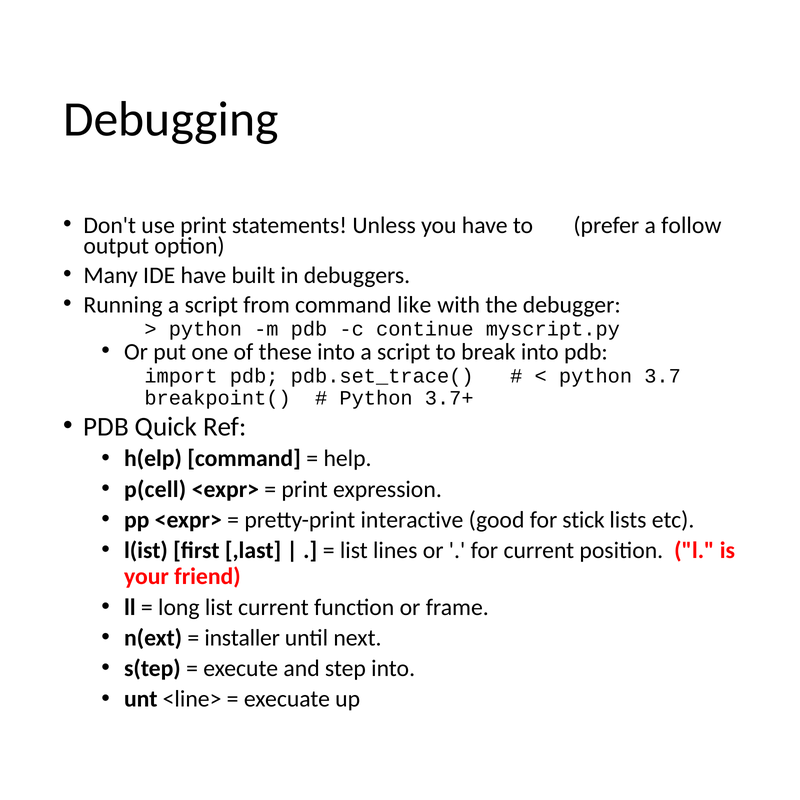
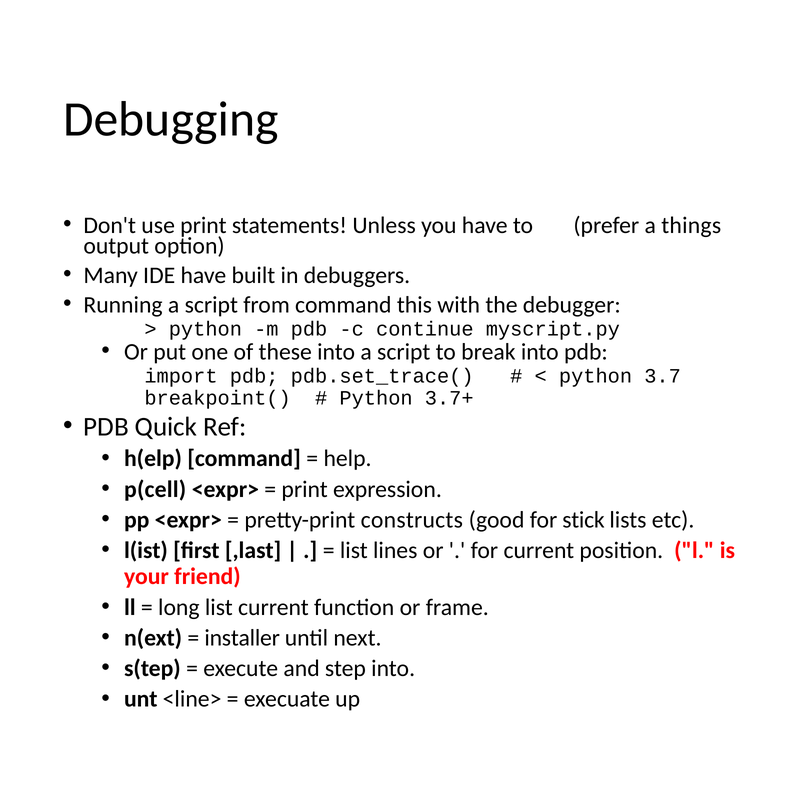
follow: follow -> things
like: like -> this
interactive: interactive -> constructs
